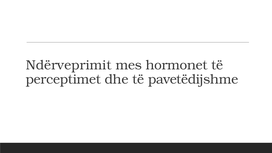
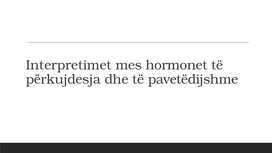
Ndërveprimit: Ndërveprimit -> Interpretimet
perceptimet: perceptimet -> përkujdesja
